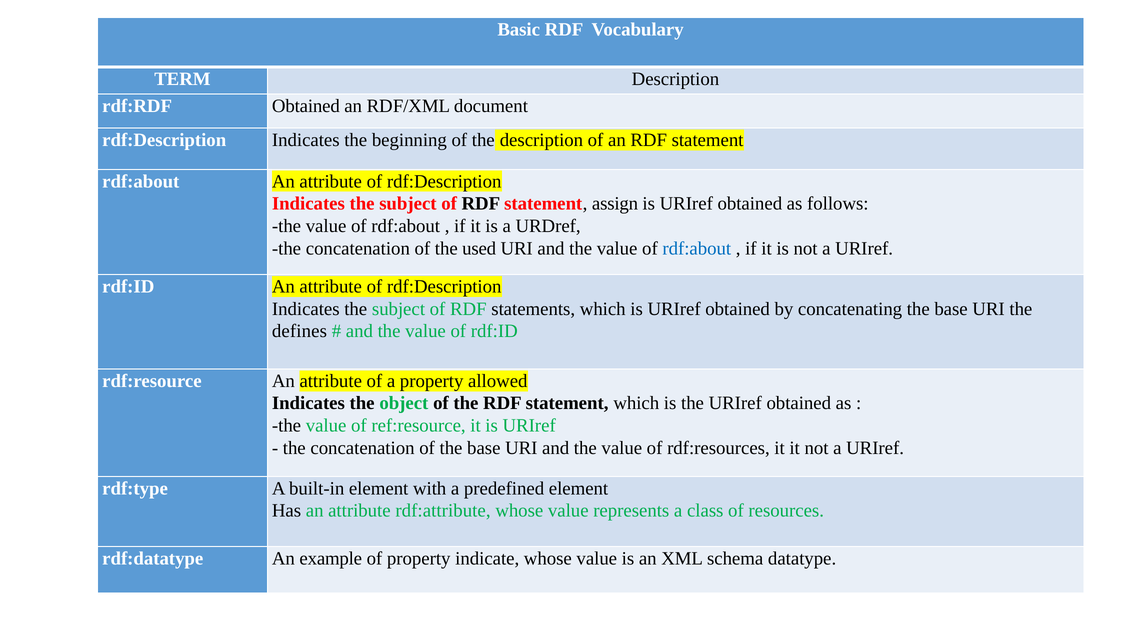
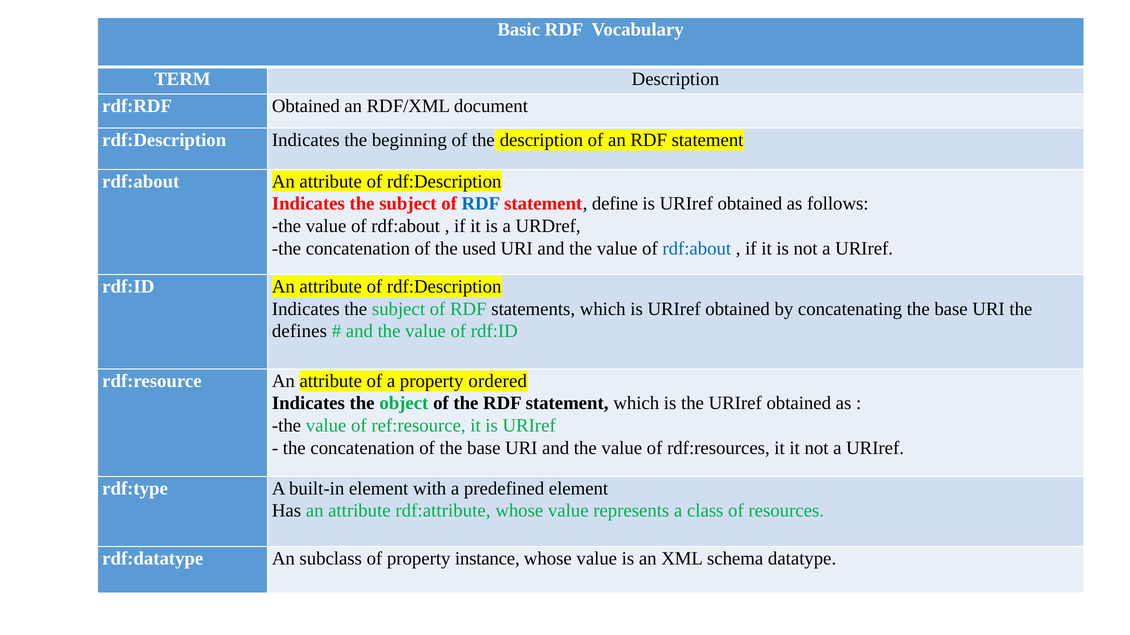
RDF at (481, 204) colour: black -> blue
assign: assign -> define
allowed: allowed -> ordered
example: example -> subclass
indicate: indicate -> instance
